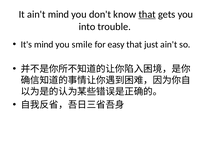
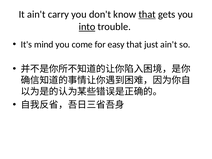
ain't mind: mind -> carry
into underline: none -> present
smile: smile -> come
